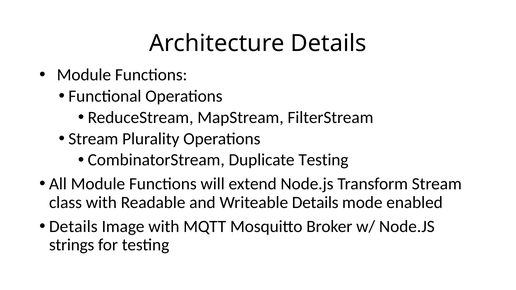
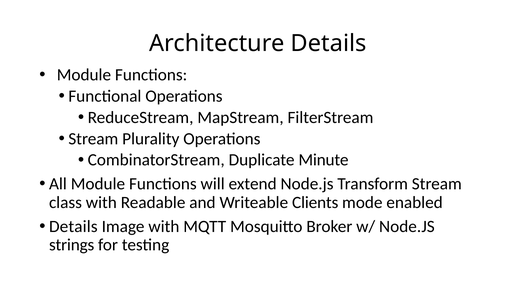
Duplicate Testing: Testing -> Minute
Writeable Details: Details -> Clients
